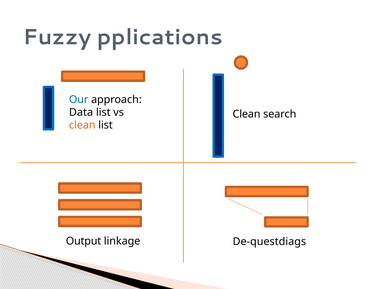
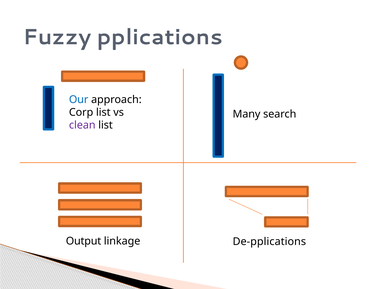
Data: Data -> Corp
Clean at (247, 114): Clean -> Many
clean at (82, 125) colour: orange -> purple
De-questdiags: De-questdiags -> De-pplications
